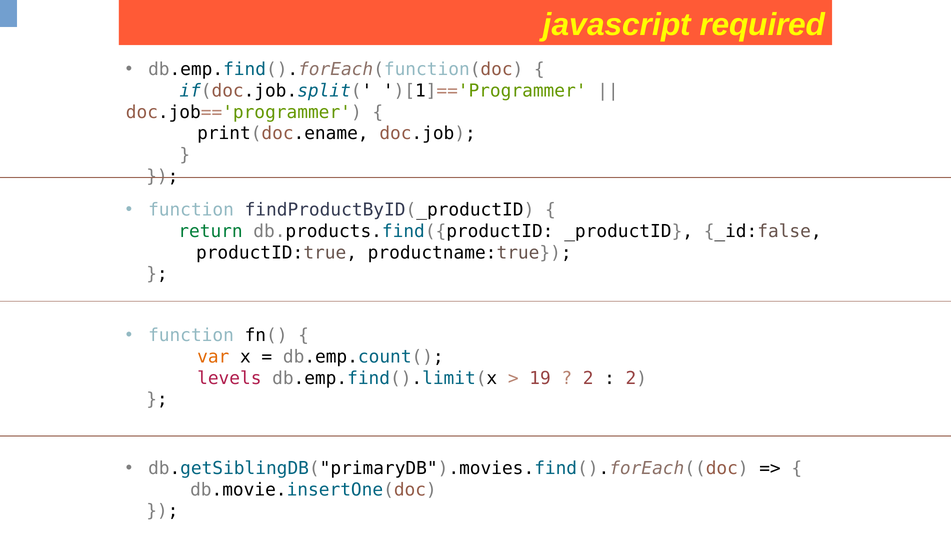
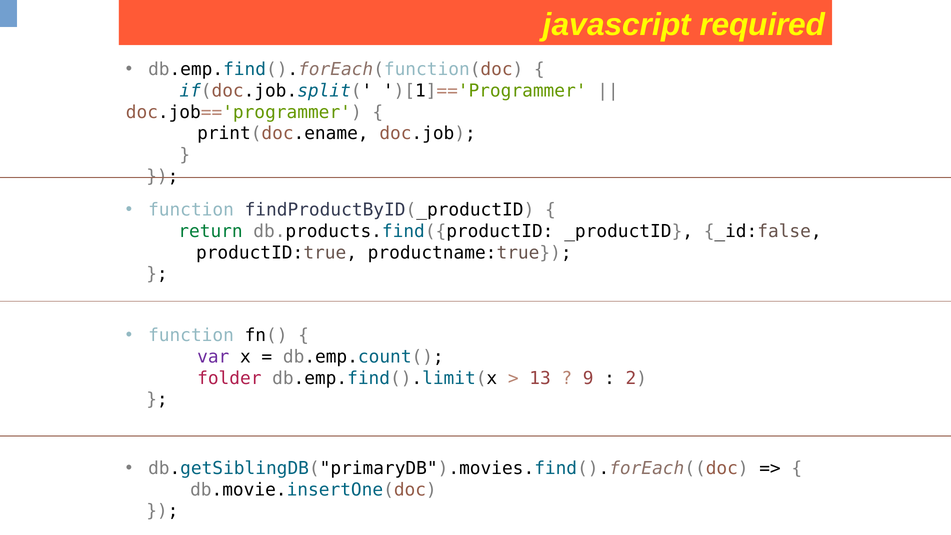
var colour: orange -> purple
levels: levels -> folder
19: 19 -> 13
2 at (588, 378): 2 -> 9
